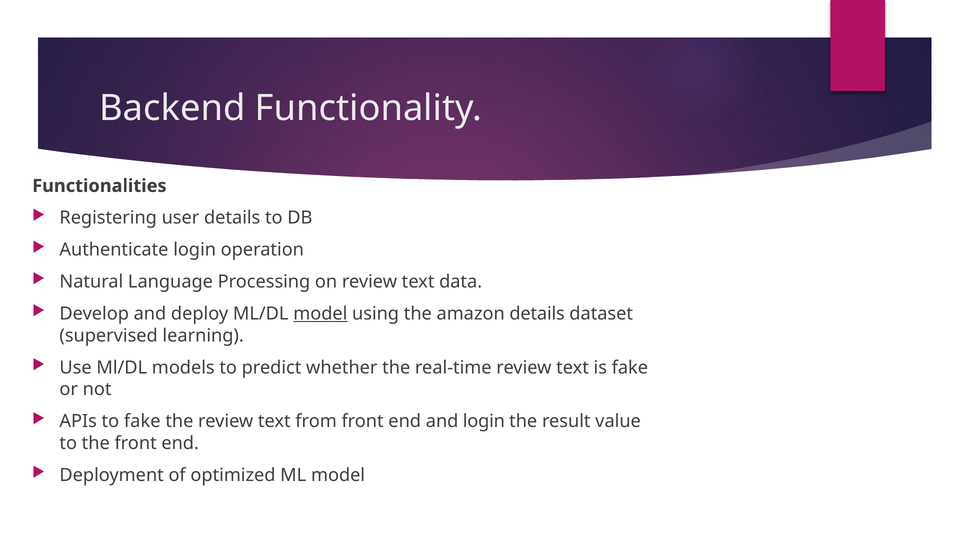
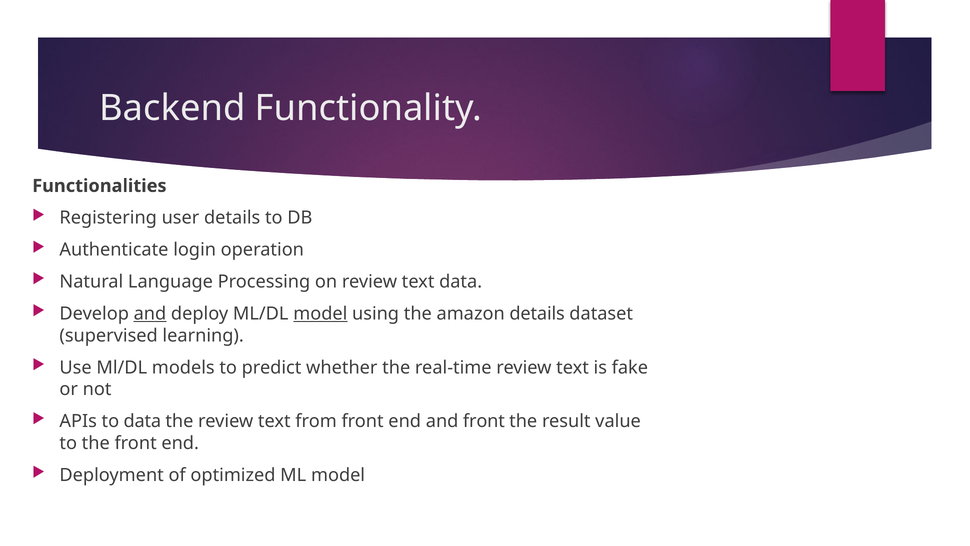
and at (150, 314) underline: none -> present
to fake: fake -> data
and login: login -> front
